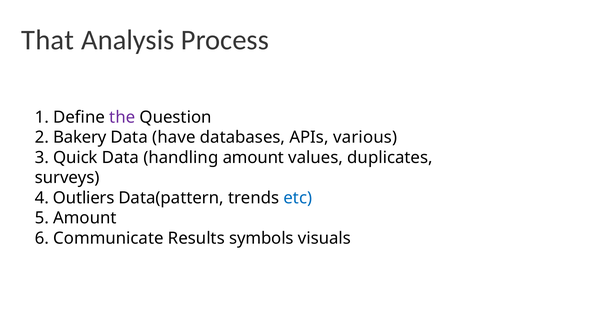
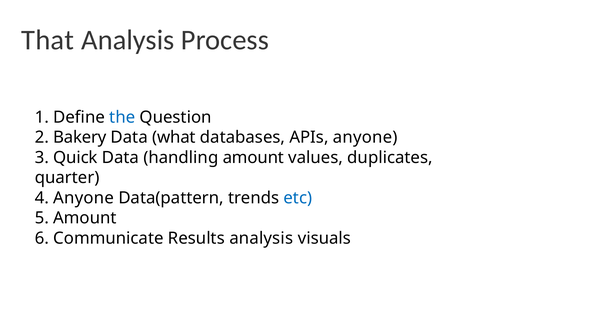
the colour: purple -> blue
have: have -> what
APIs various: various -> anyone
surveys: surveys -> quarter
4 Outliers: Outliers -> Anyone
Results symbols: symbols -> analysis
